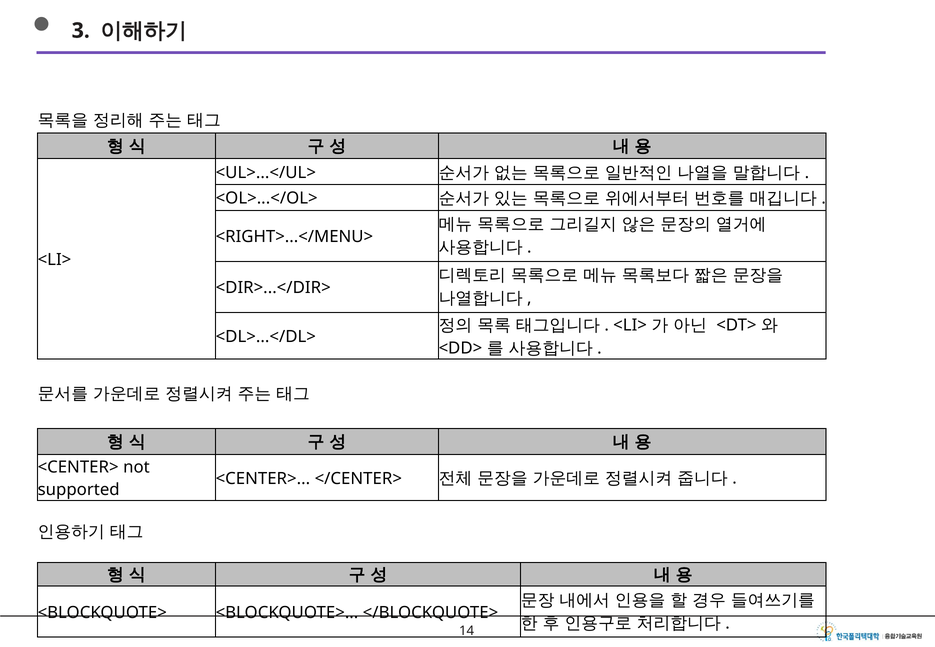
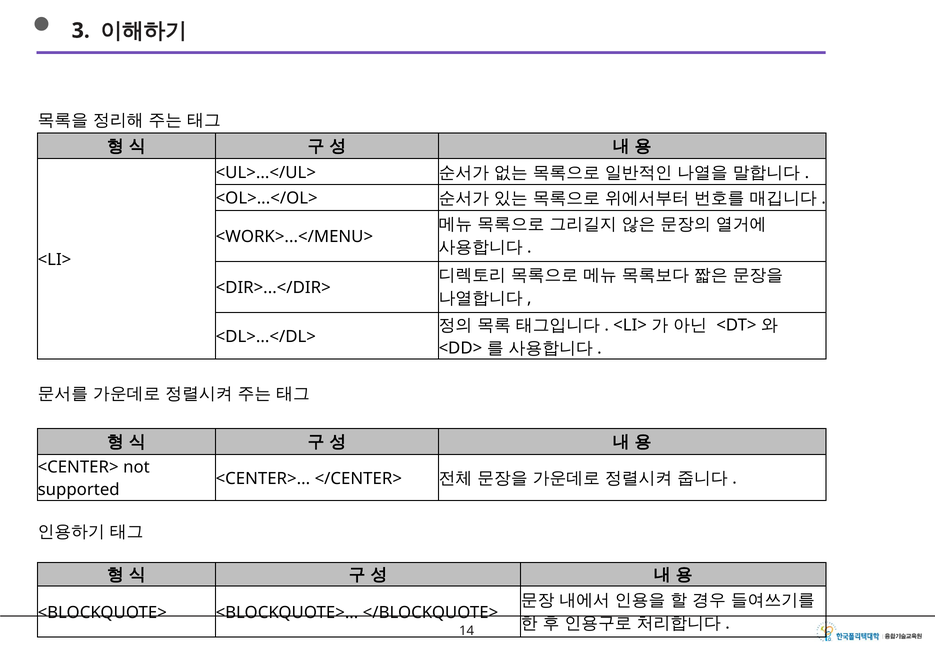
<RIGHT>...</MENU>: <RIGHT>...</MENU> -> <WORK>...</MENU>
